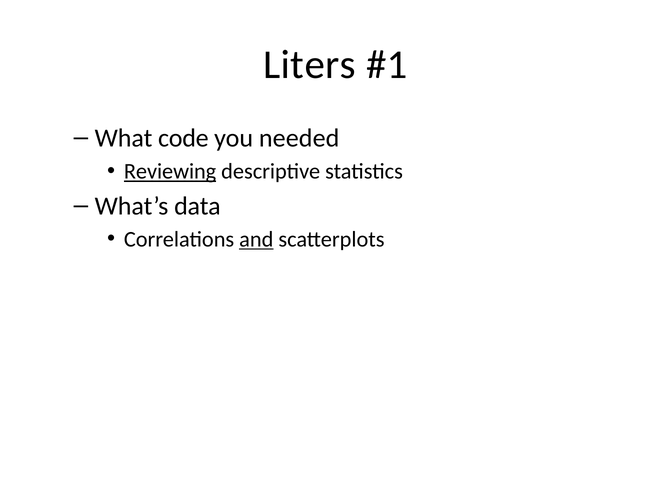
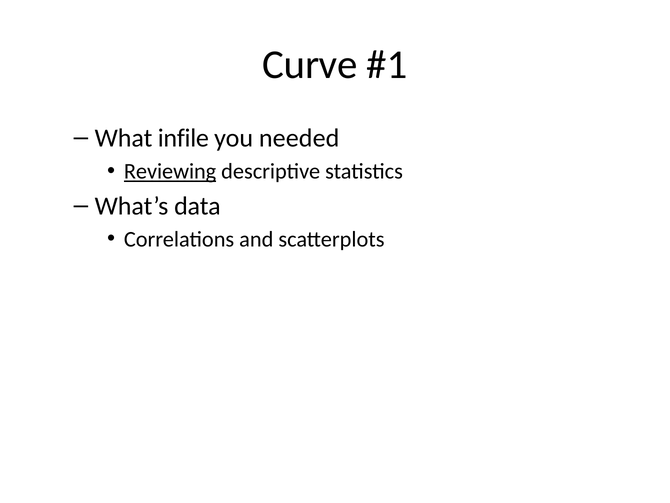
Liters: Liters -> Curve
code: code -> infile
and underline: present -> none
